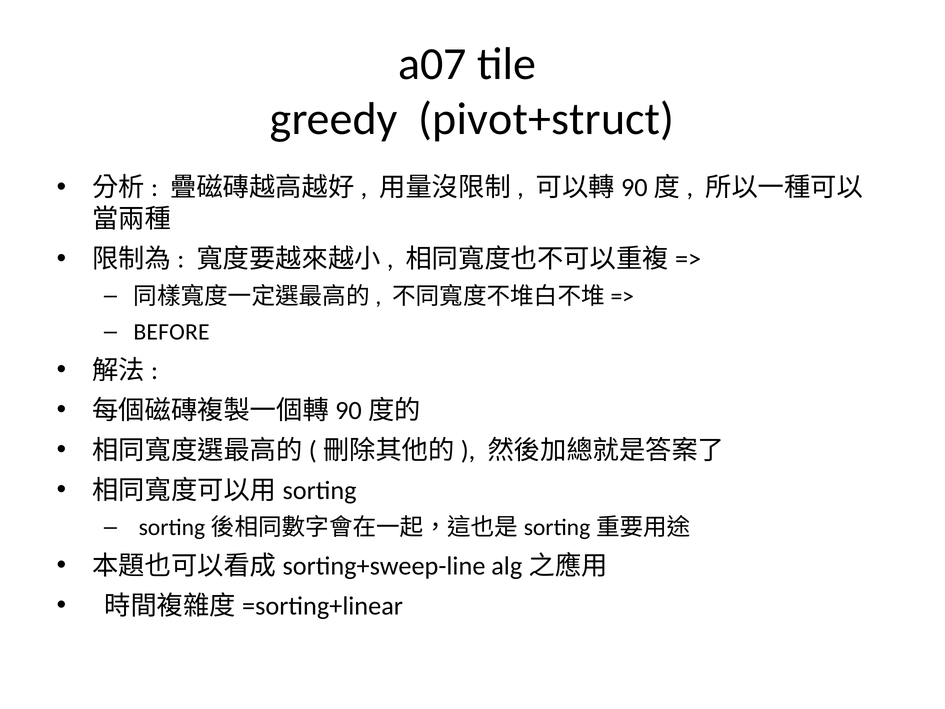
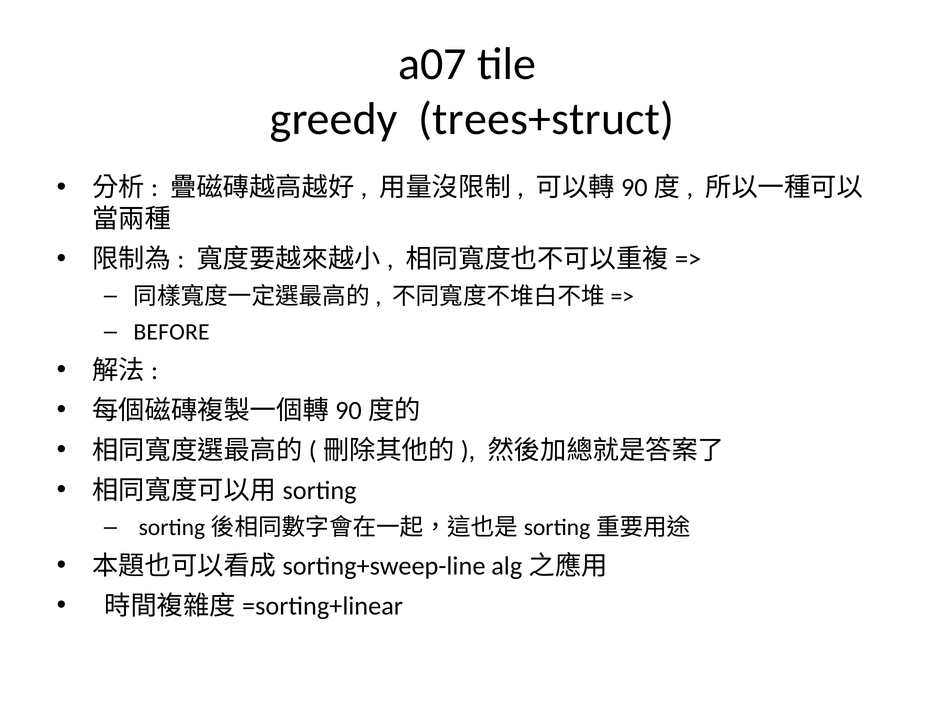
pivot+struct: pivot+struct -> trees+struct
